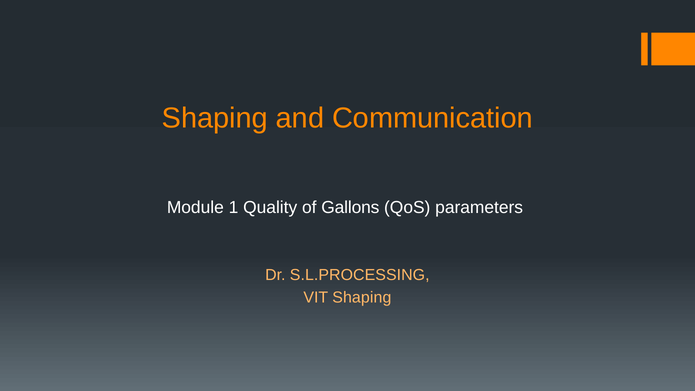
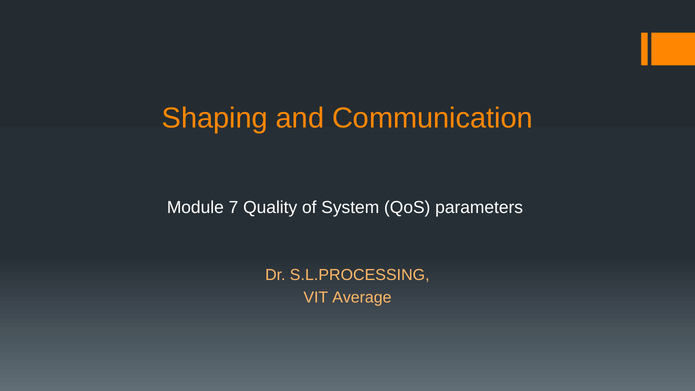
1: 1 -> 7
Gallons: Gallons -> System
VIT Shaping: Shaping -> Average
